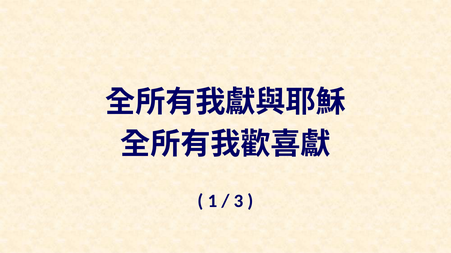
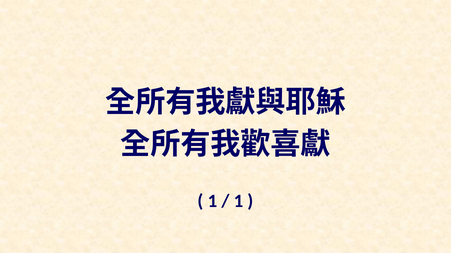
3 at (238, 201): 3 -> 1
